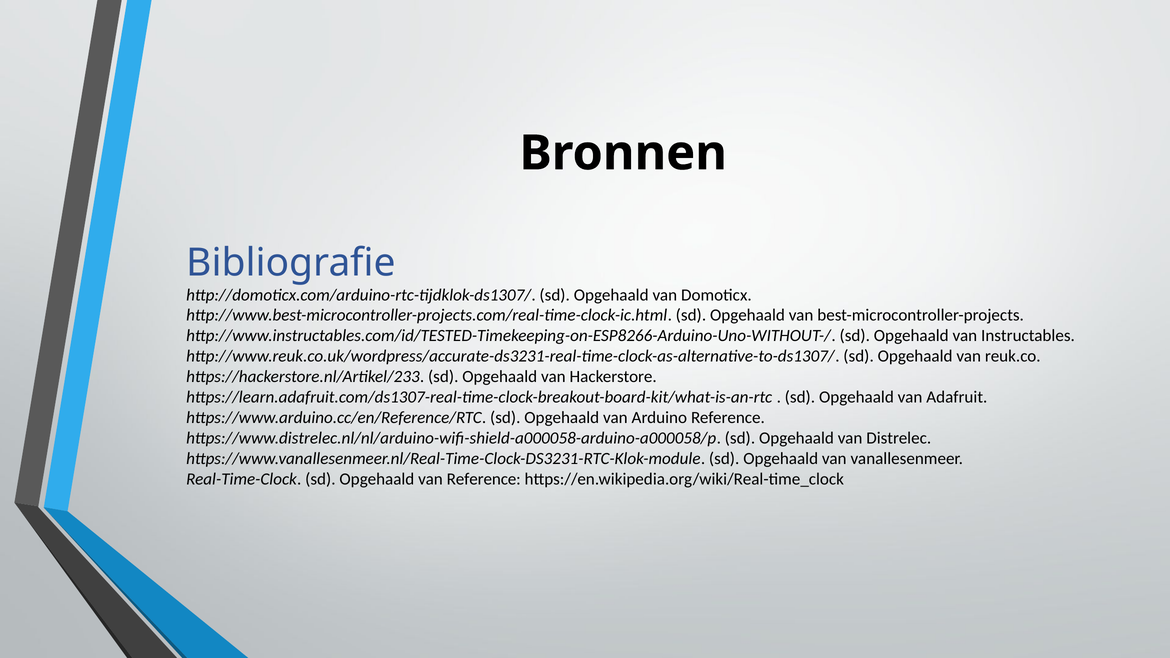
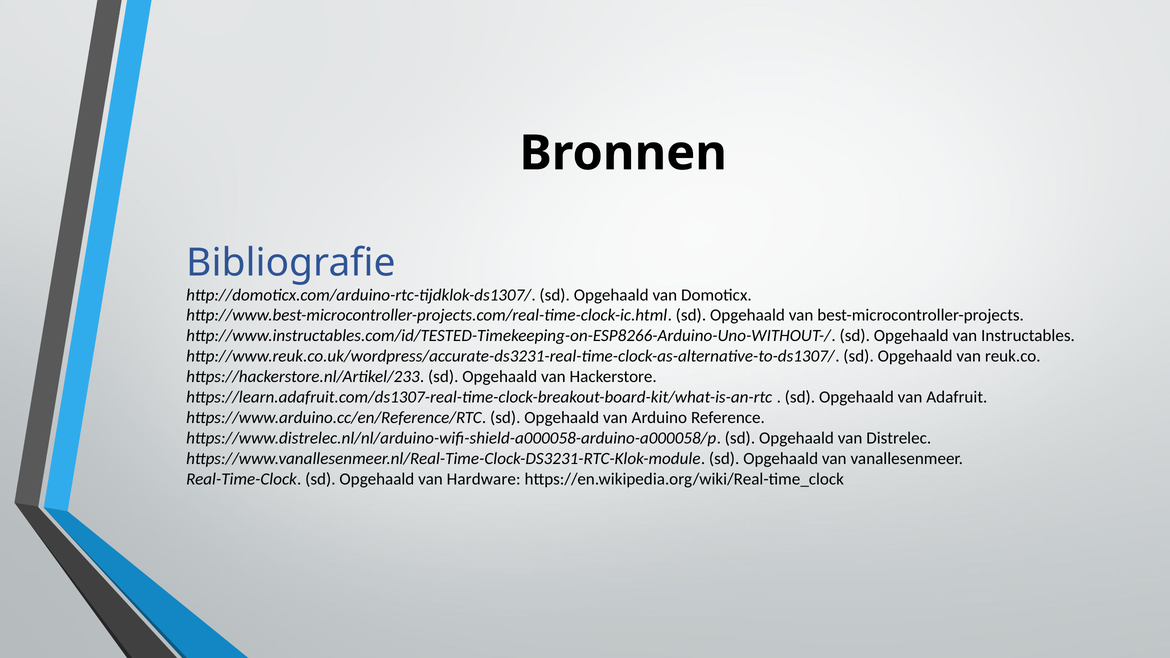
van Reference: Reference -> Hardware
